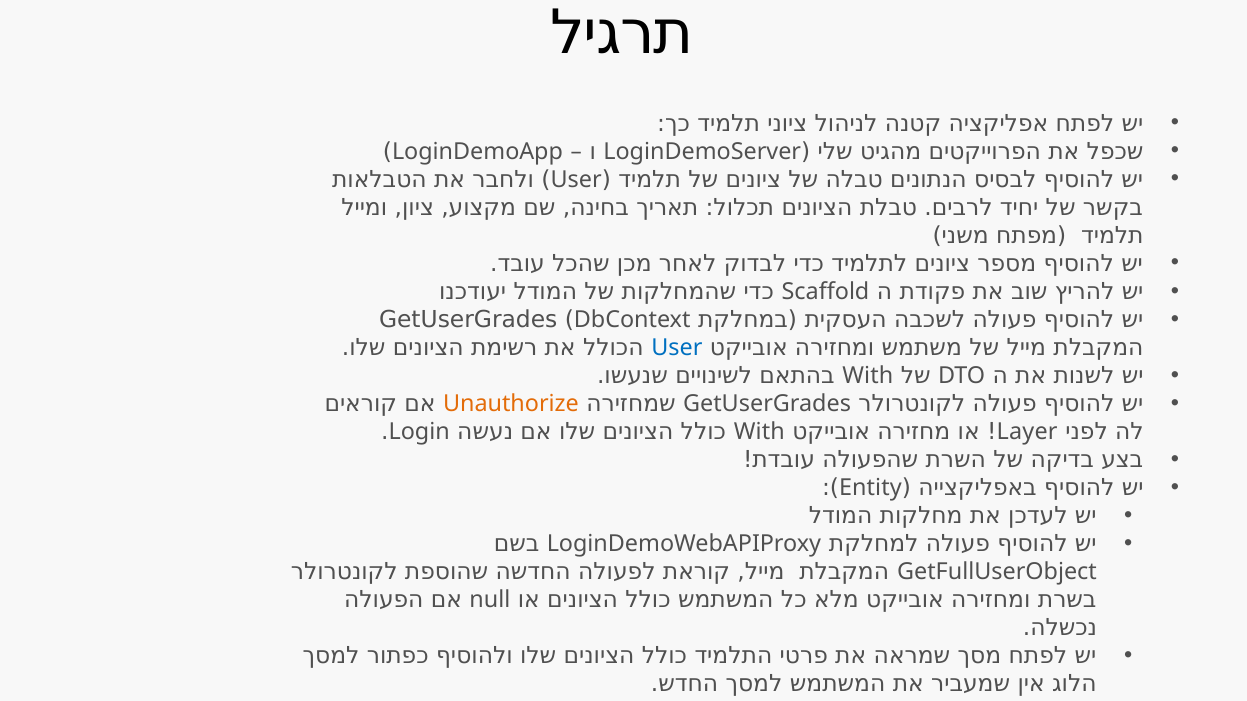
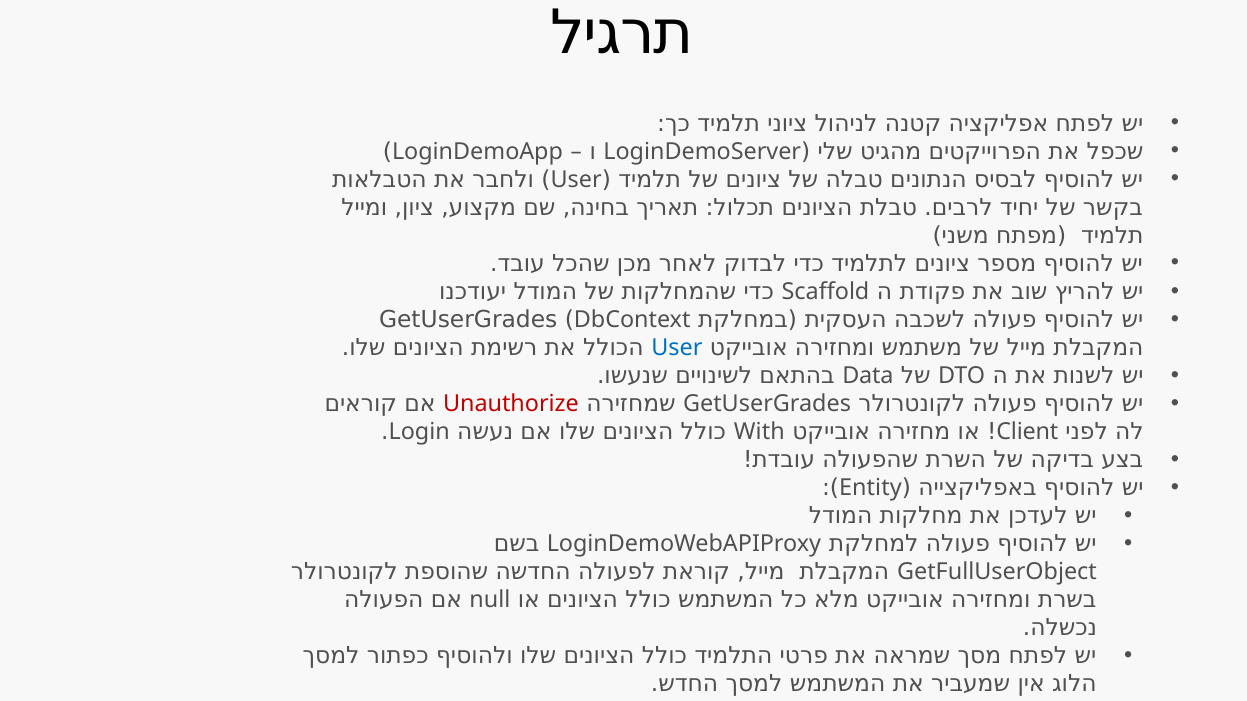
With at (868, 376): With -> Data
Unauthorize colour: orange -> red
Layer: Layer -> Client
